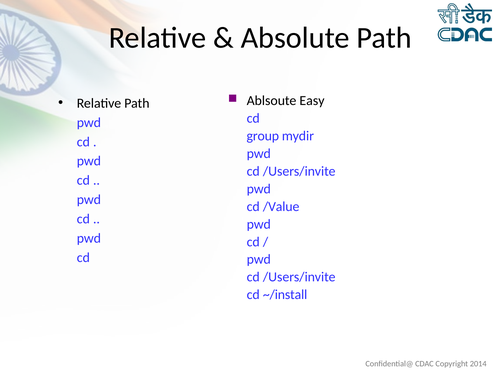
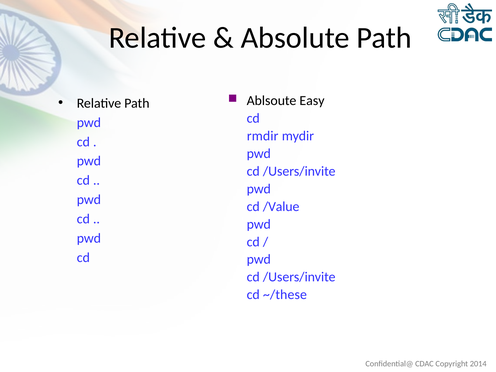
group: group -> rmdir
~/install: ~/install -> ~/these
